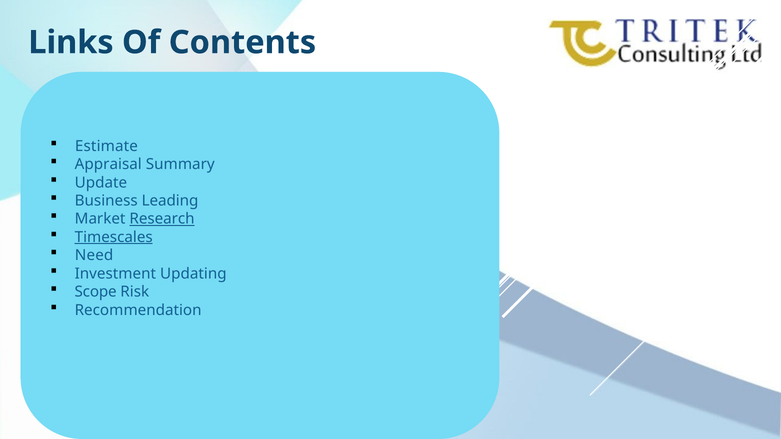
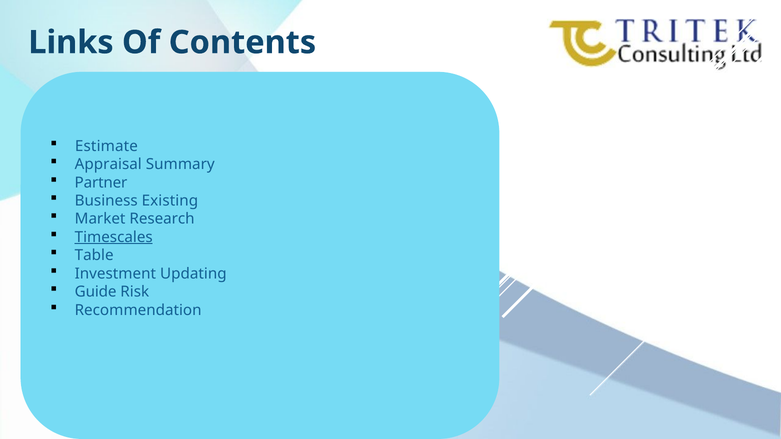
Update: Update -> Partner
Leading: Leading -> Existing
Research underline: present -> none
Need: Need -> Table
Scope: Scope -> Guide
